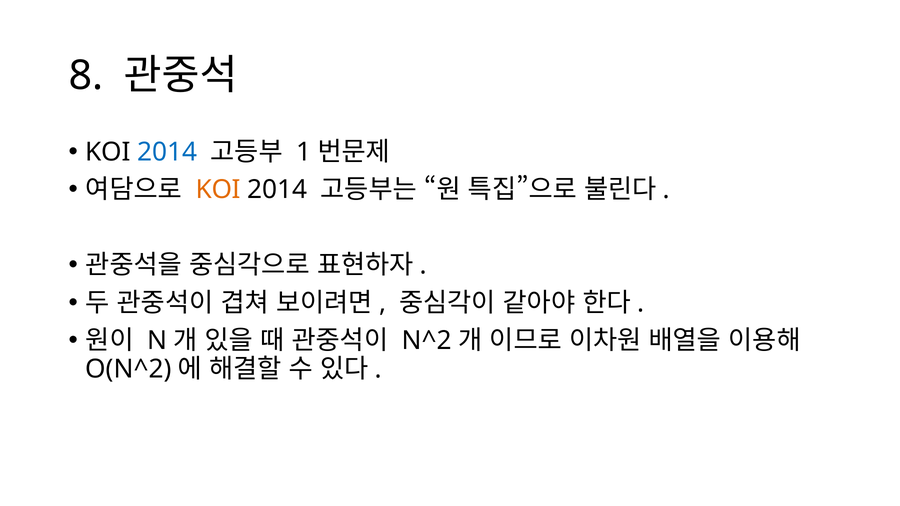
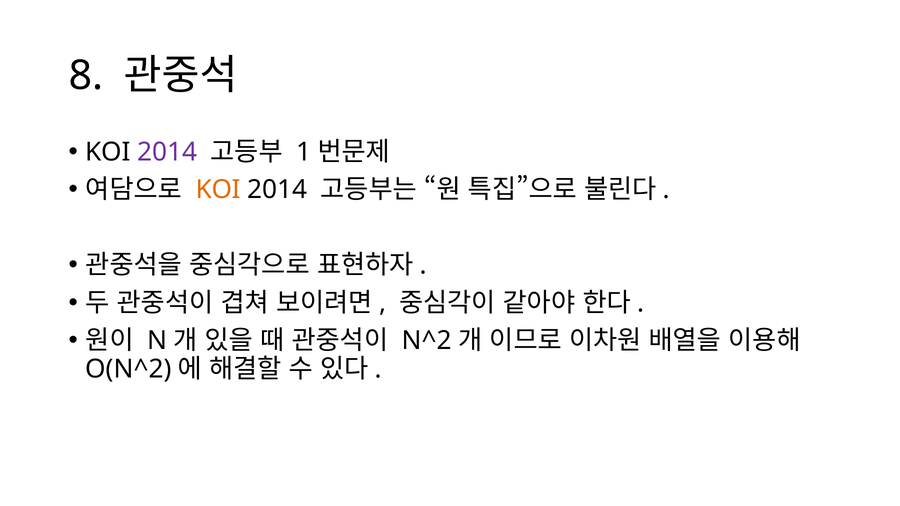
2014 at (167, 152) colour: blue -> purple
